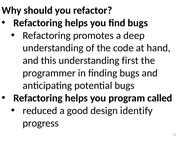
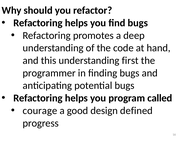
reduced: reduced -> courage
identify: identify -> defined
